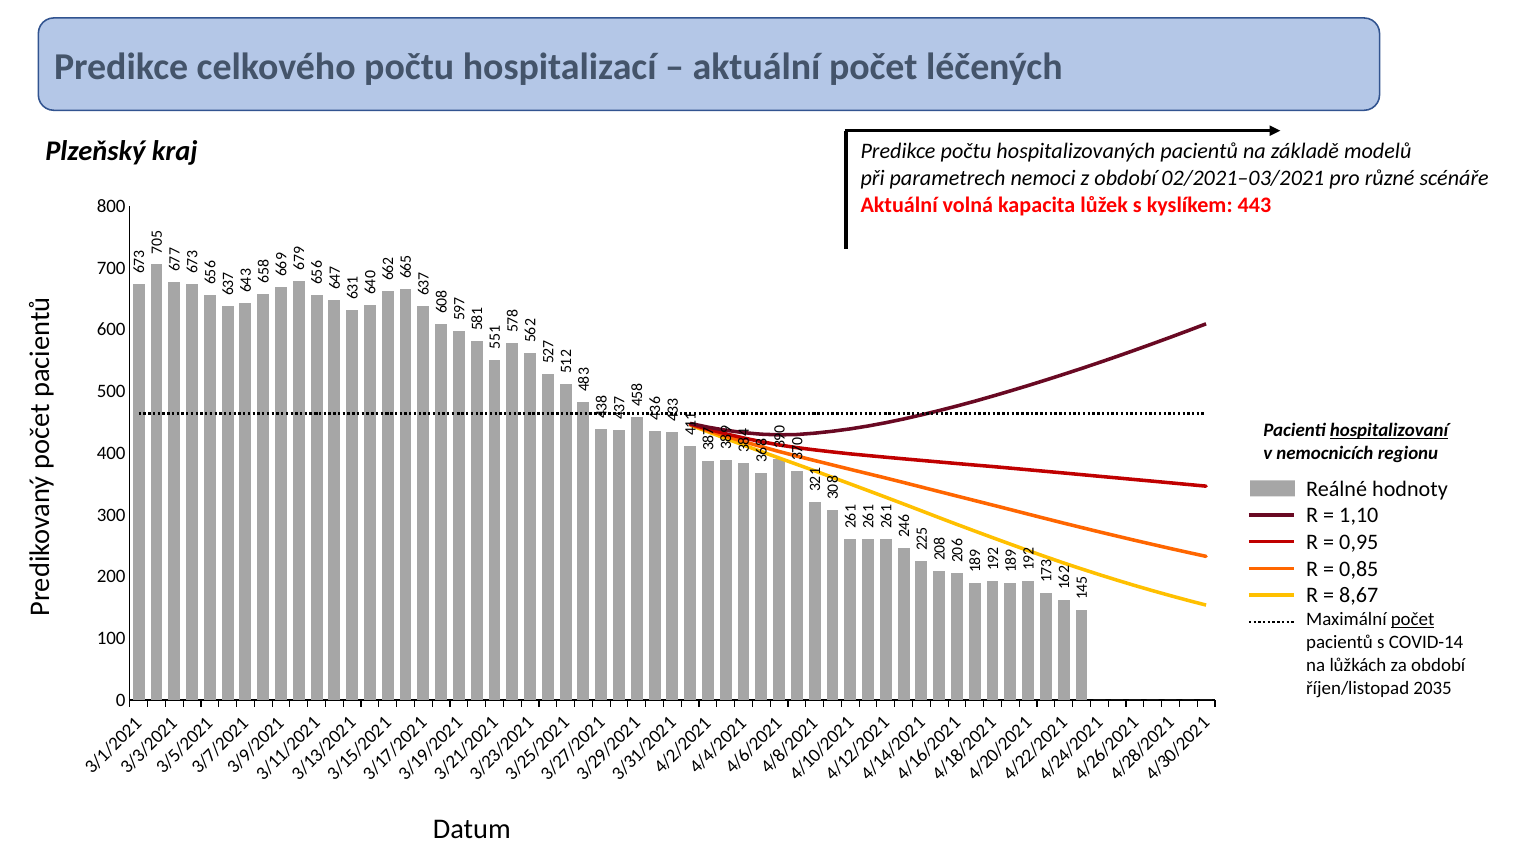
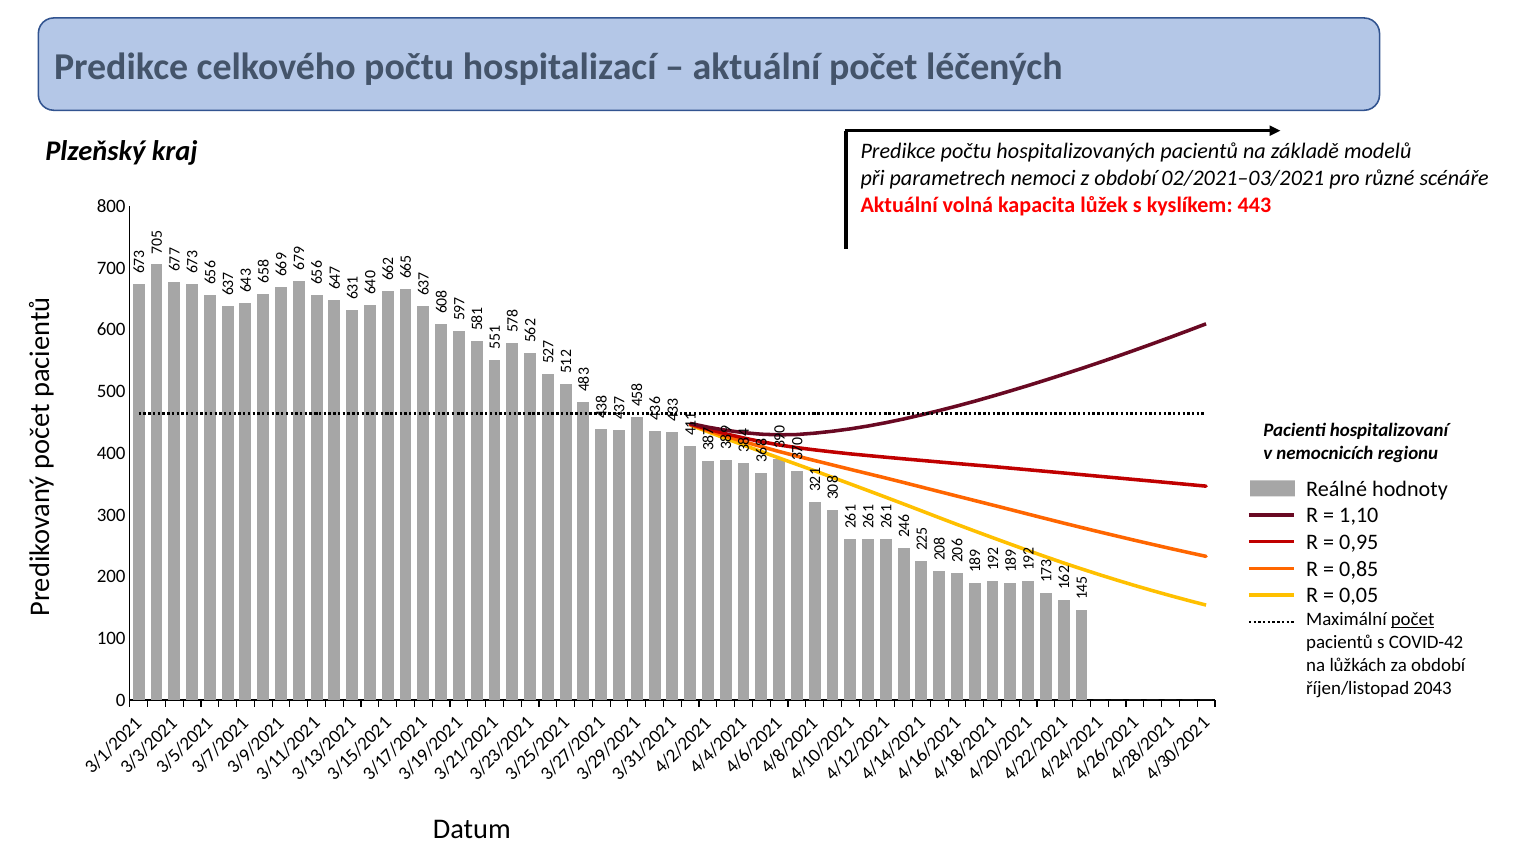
hospitalizovaní underline: present -> none
8,67: 8,67 -> 0,05
COVID-14: COVID-14 -> COVID-42
2035: 2035 -> 2043
